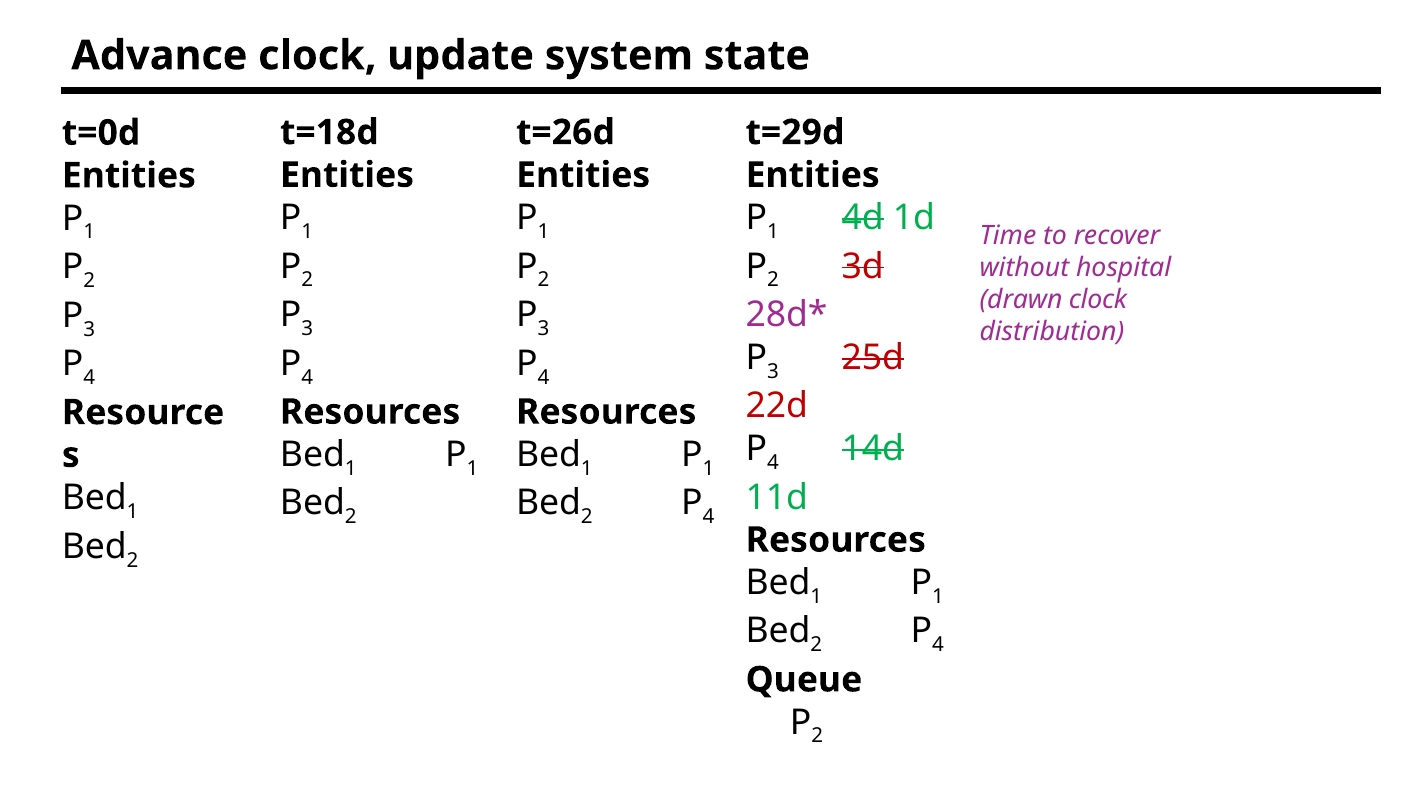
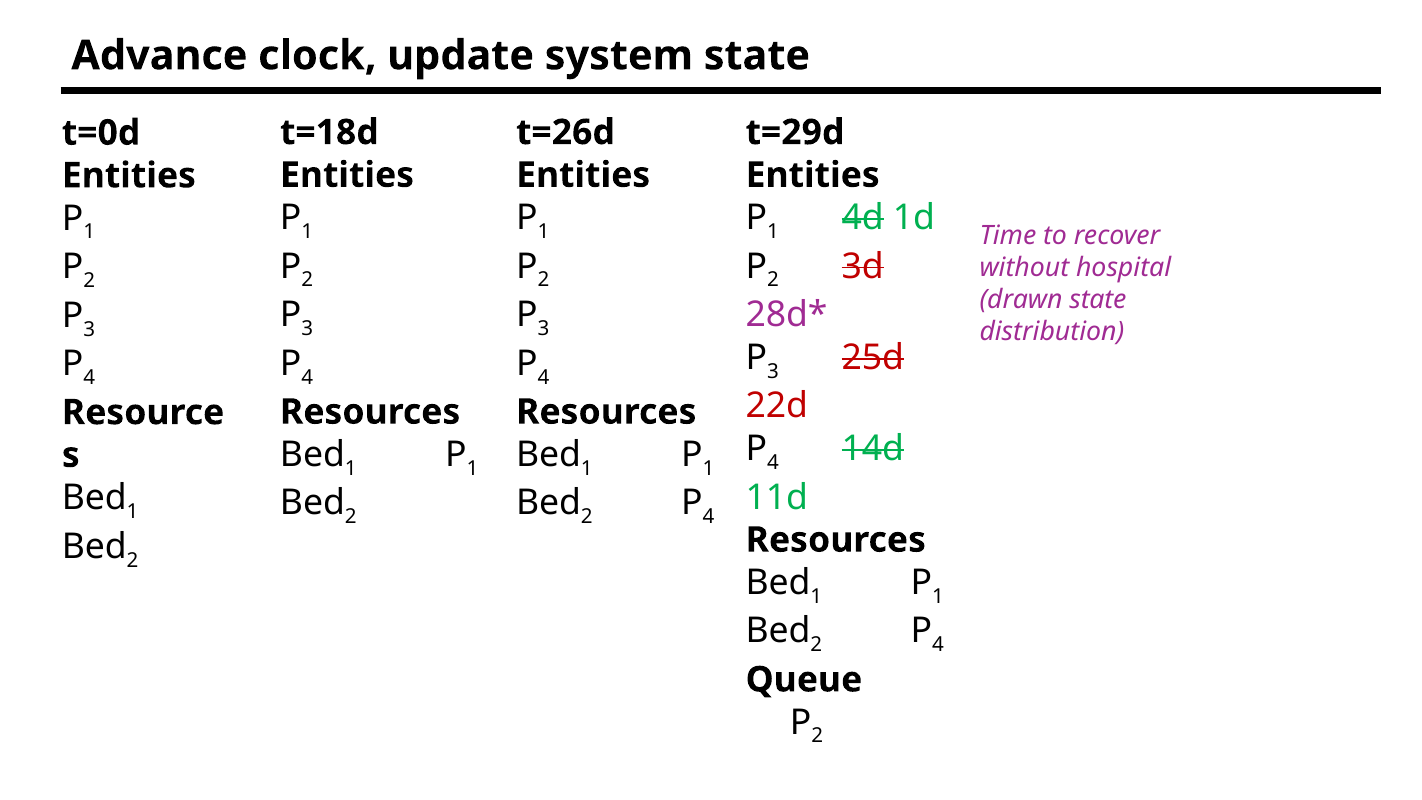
drawn clock: clock -> state
